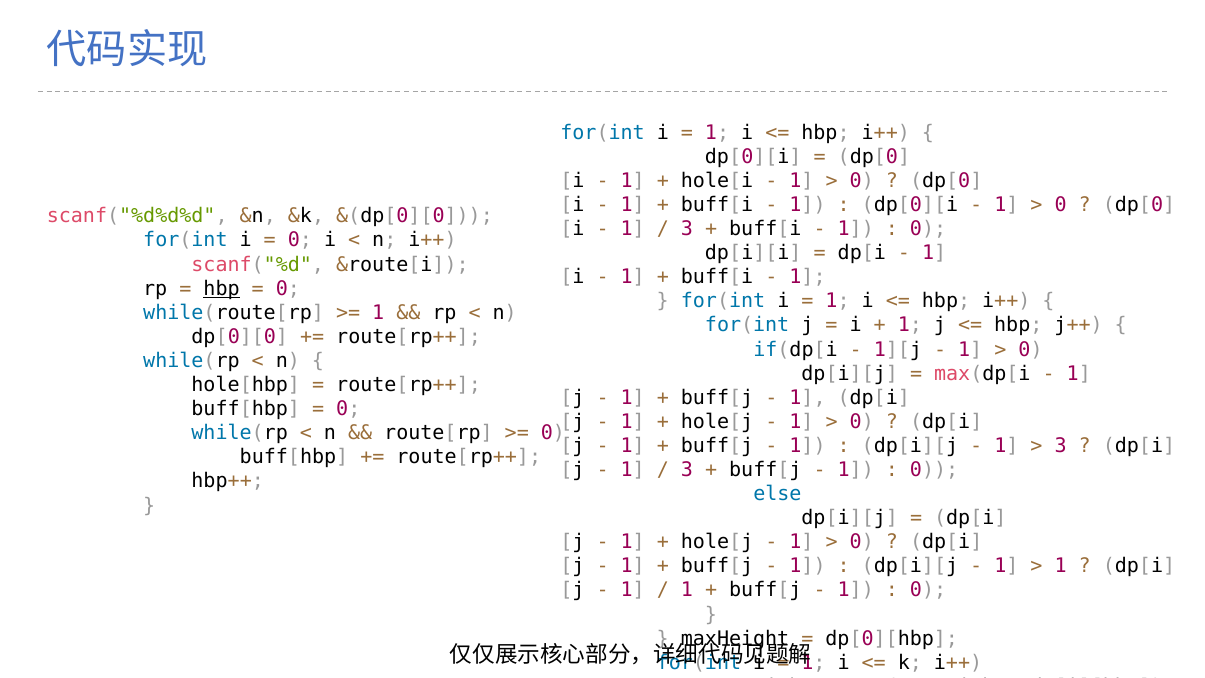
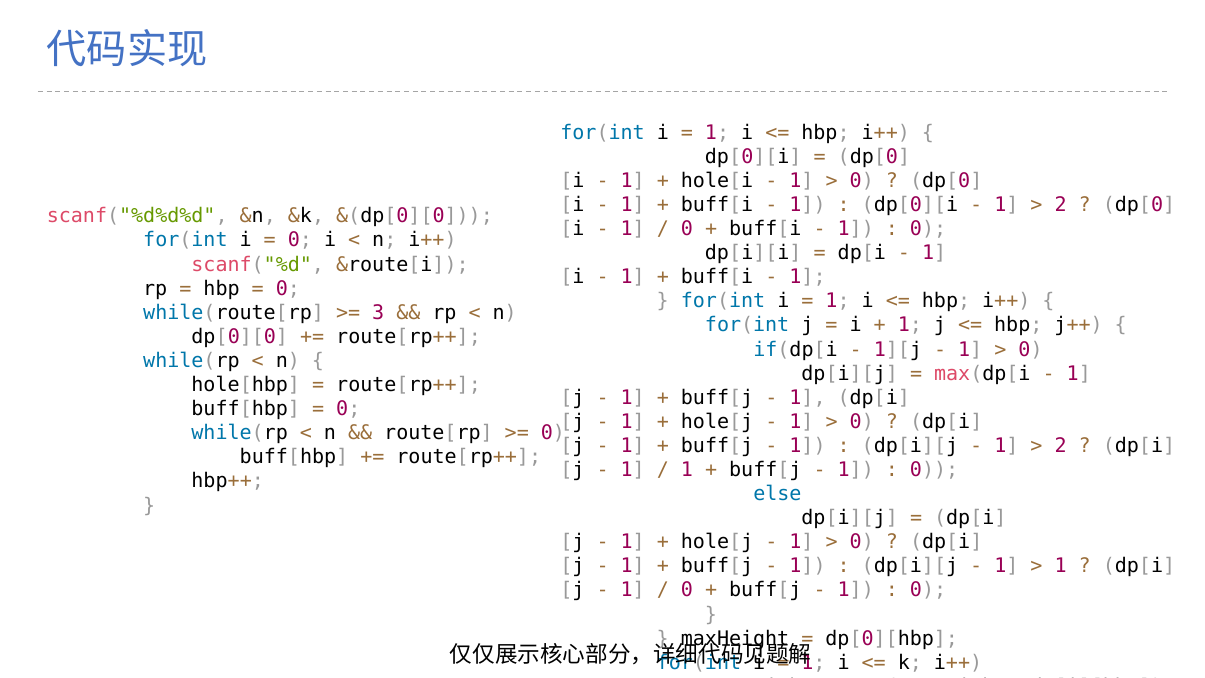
0 at (1061, 205): 0 -> 2
3 at (687, 229): 3 -> 0
hbp at (222, 288) underline: present -> none
1 at (378, 313): 1 -> 3
3 at (1061, 446): 3 -> 2
3 at (687, 470): 3 -> 1
1 at (687, 590): 1 -> 0
